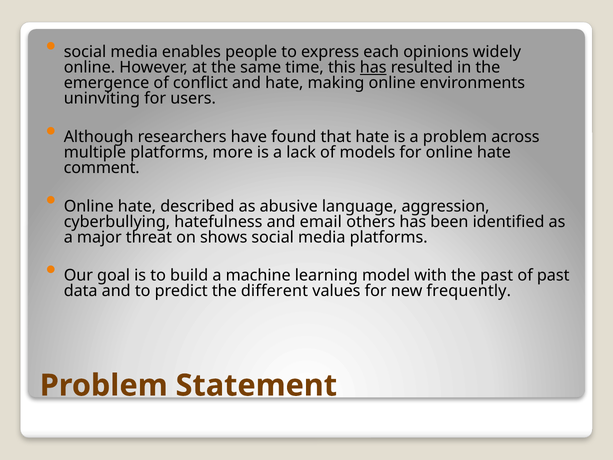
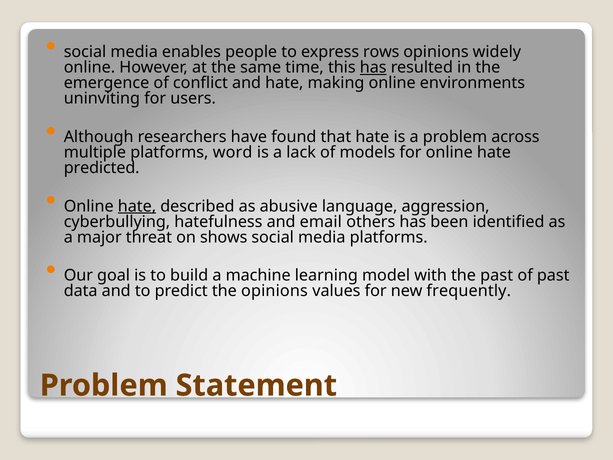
each: each -> rows
more: more -> word
comment: comment -> predicted
hate at (137, 206) underline: none -> present
the different: different -> opinions
